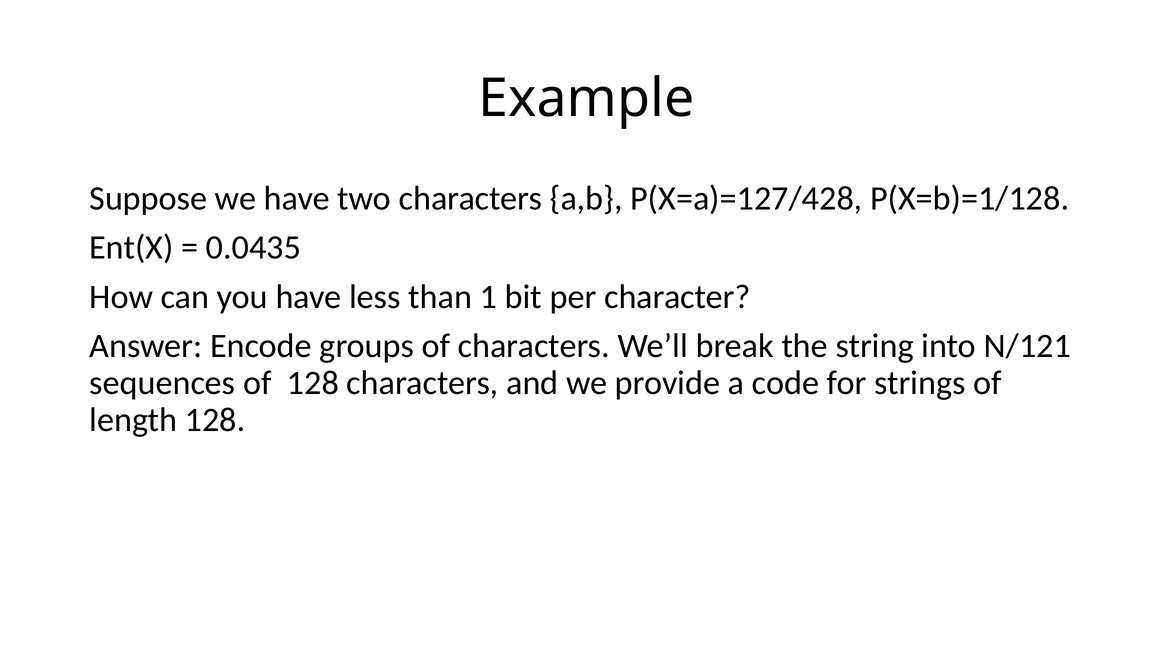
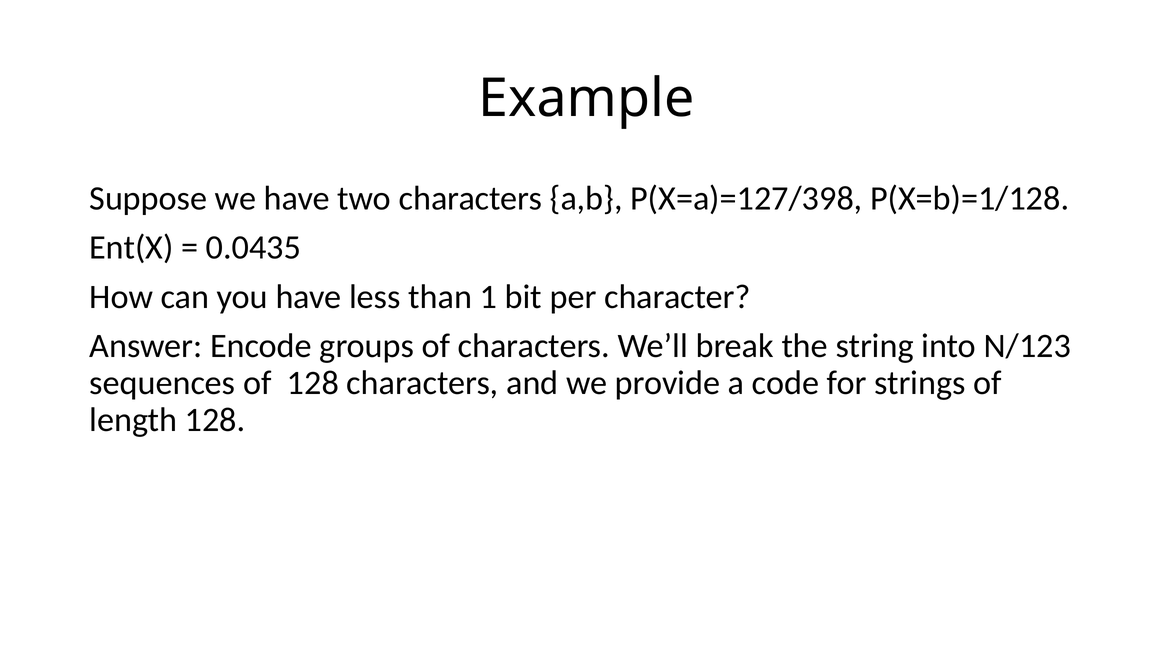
P(X=a)=127/428: P(X=a)=127/428 -> P(X=a)=127/398
N/121: N/121 -> N/123
